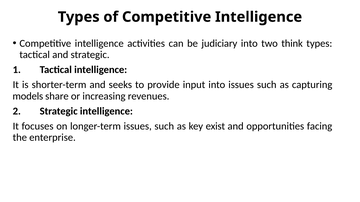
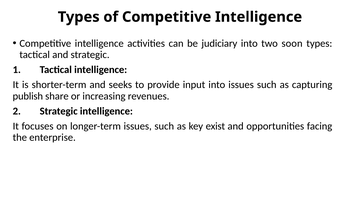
think: think -> soon
models: models -> publish
